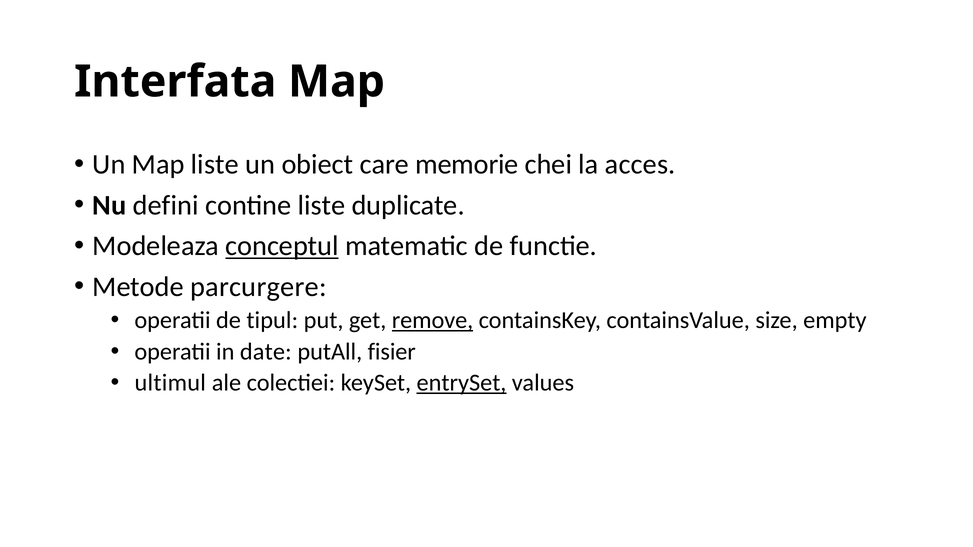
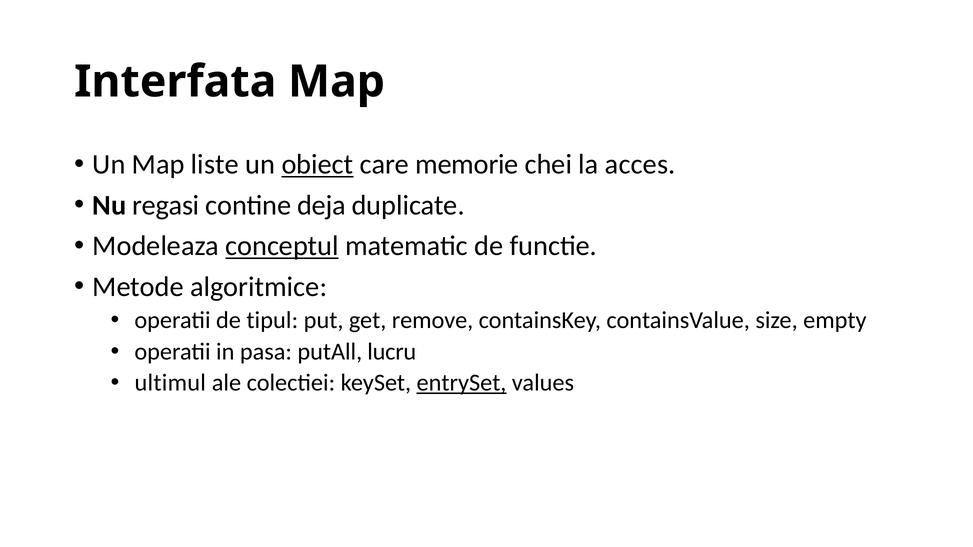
obiect underline: none -> present
defini: defini -> regasi
contine liste: liste -> deja
parcurgere: parcurgere -> algoritmice
remove underline: present -> none
date: date -> pasa
fisier: fisier -> lucru
